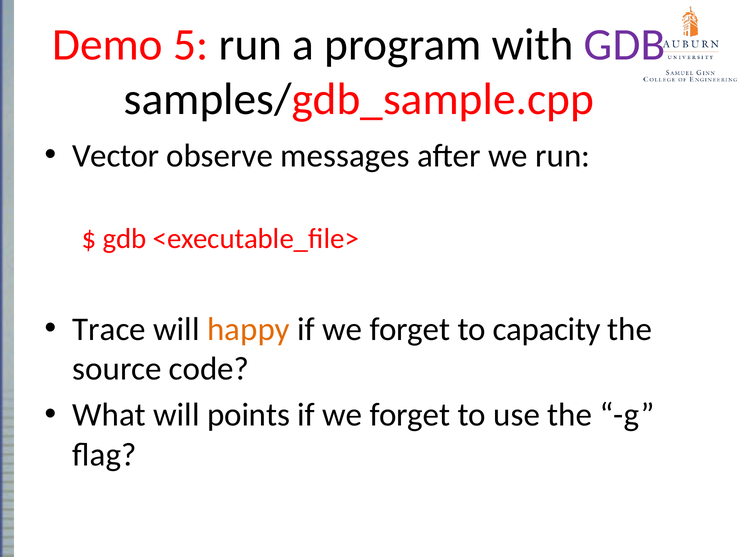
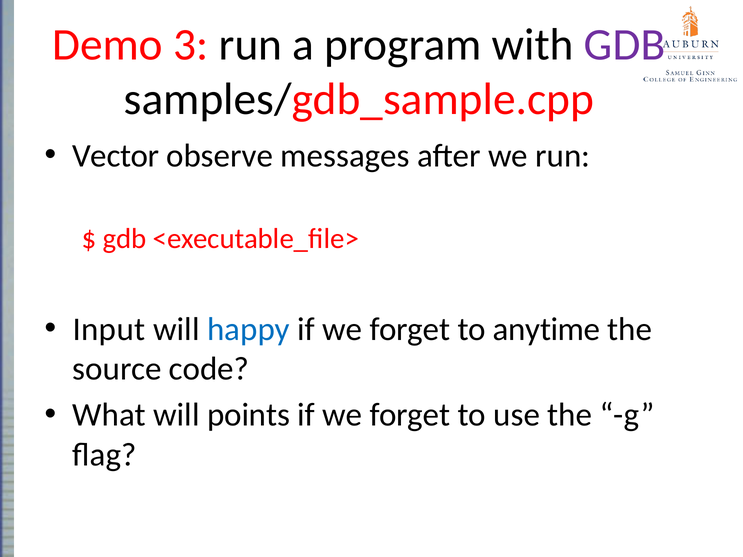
5: 5 -> 3
Trace: Trace -> Input
happy colour: orange -> blue
capacity: capacity -> anytime
